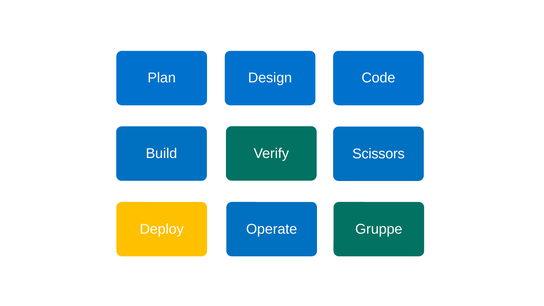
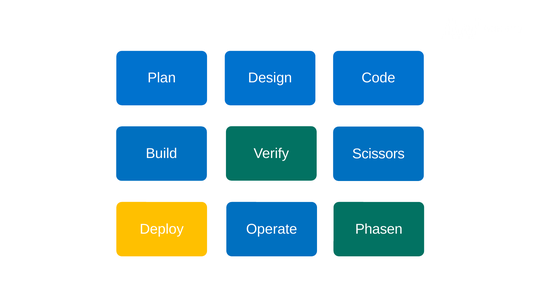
Gruppe: Gruppe -> Phasen
